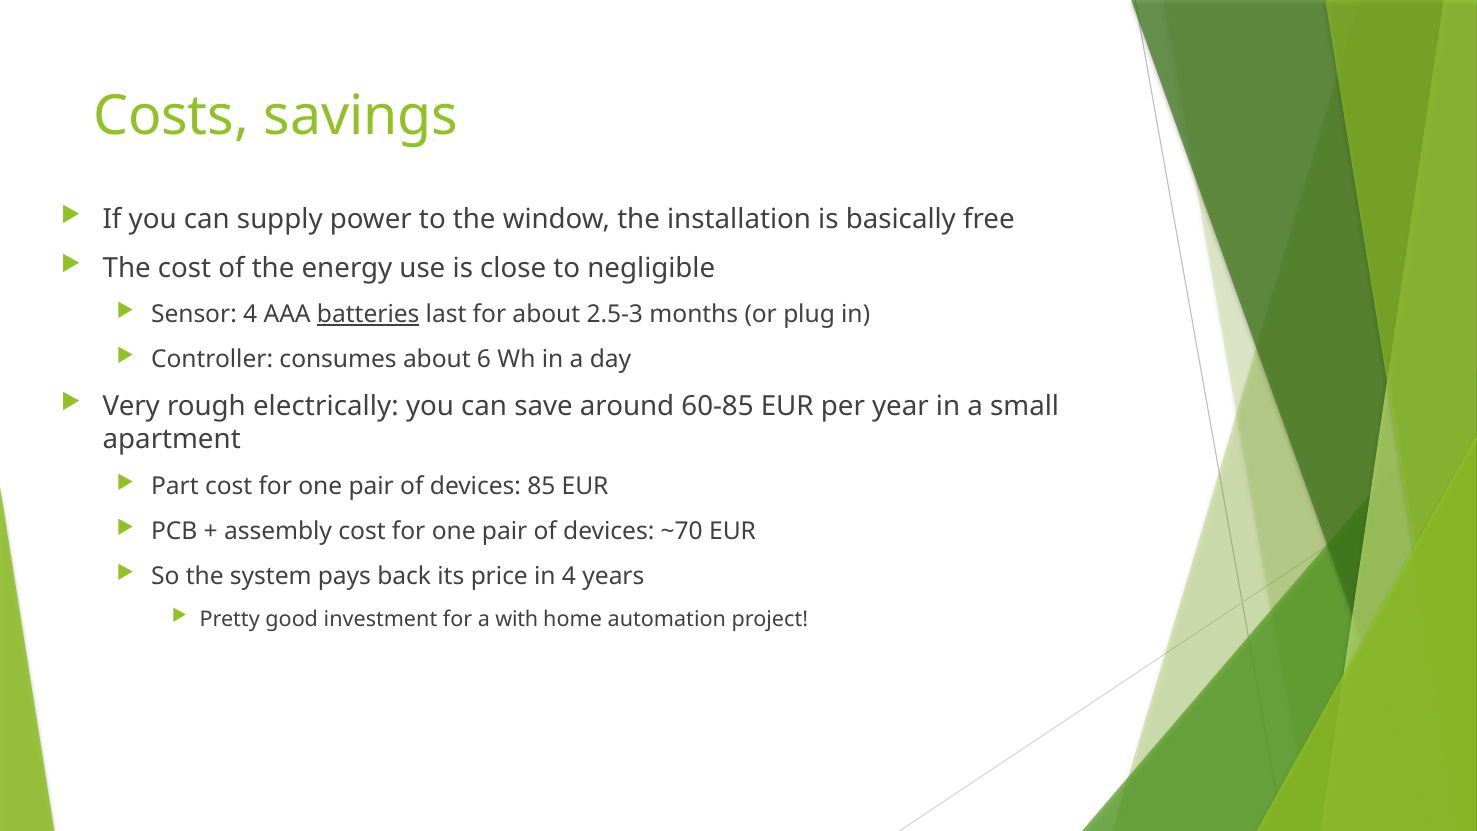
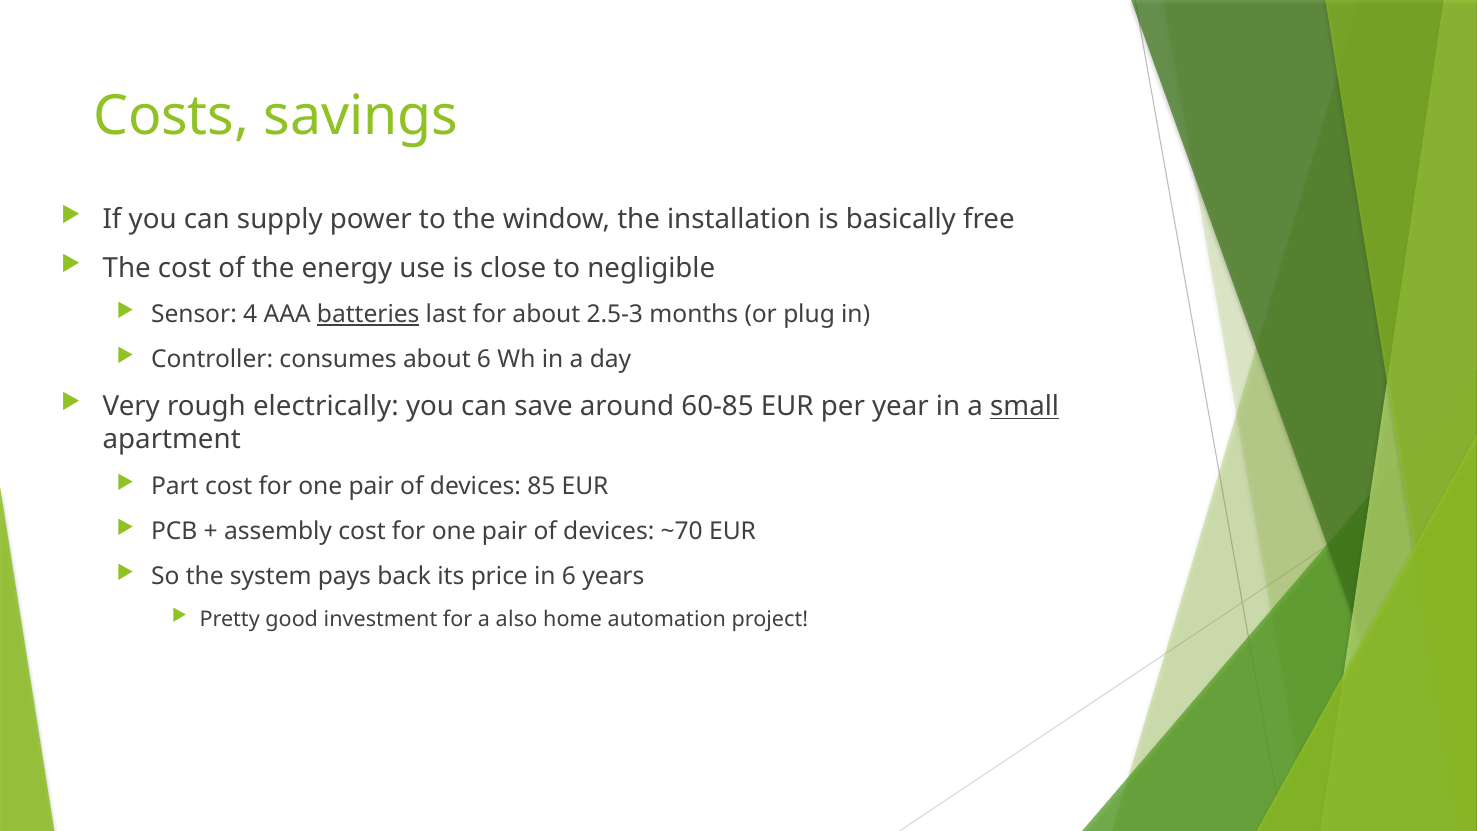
small underline: none -> present
in 4: 4 -> 6
with: with -> also
